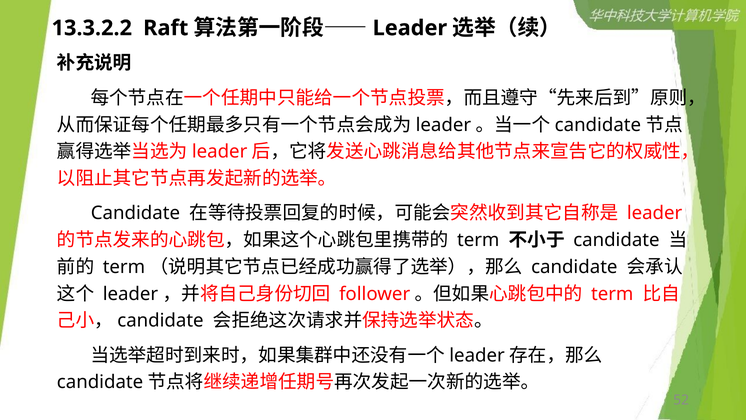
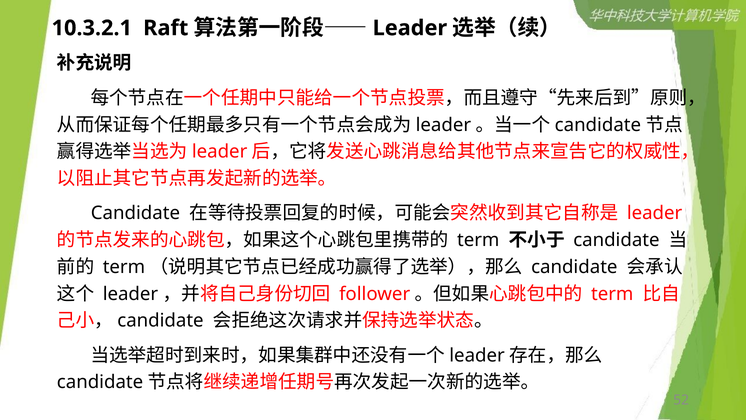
13.3.2.2: 13.3.2.2 -> 10.3.2.1
